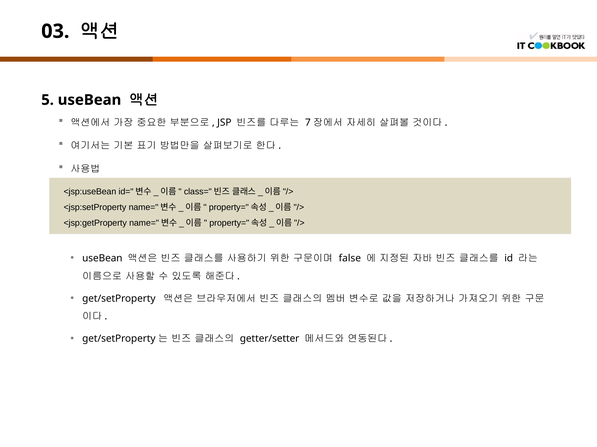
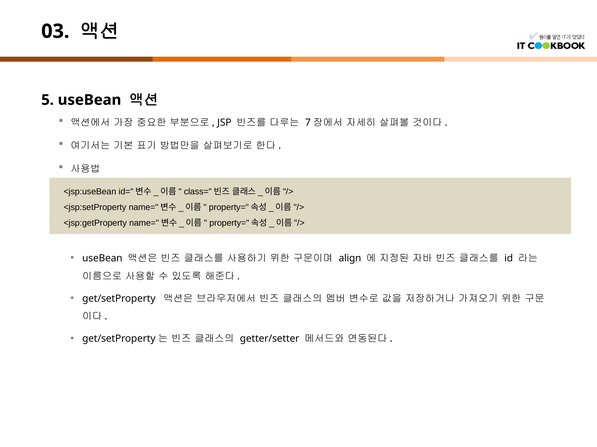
false: false -> align
